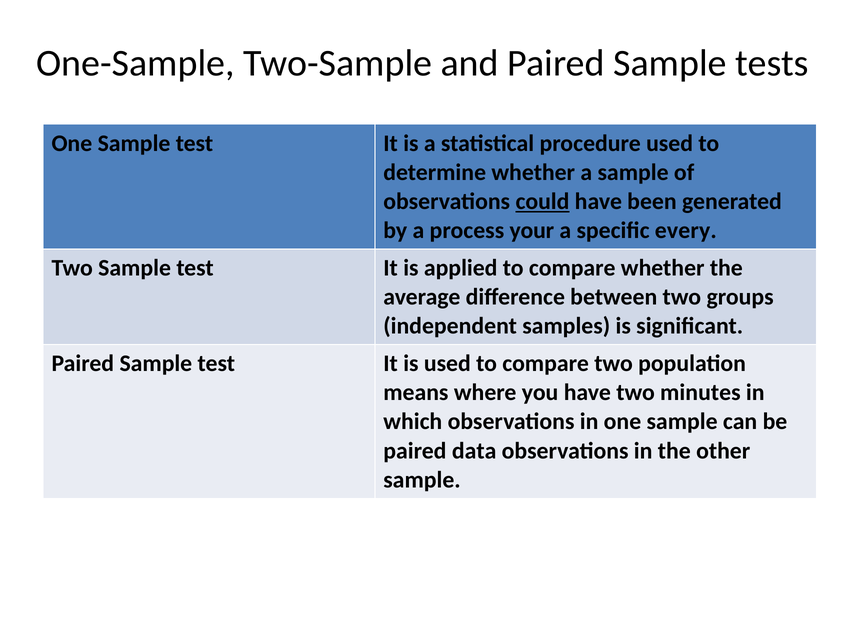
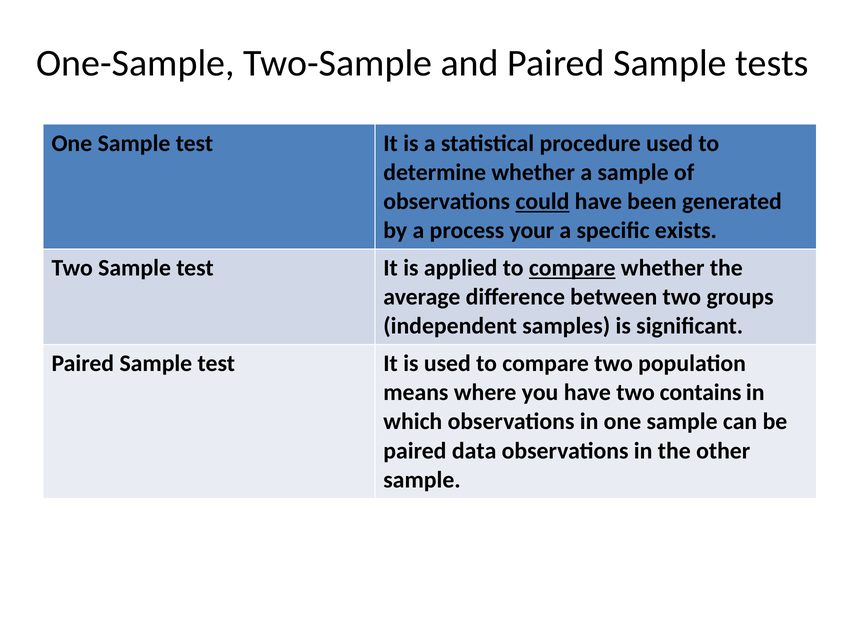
every: every -> exists
compare at (572, 268) underline: none -> present
minutes: minutes -> contains
